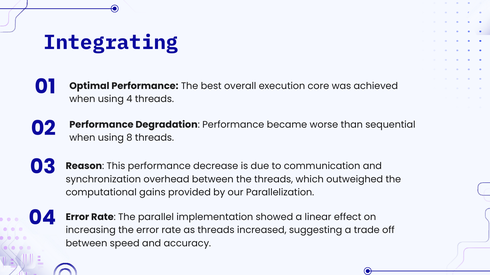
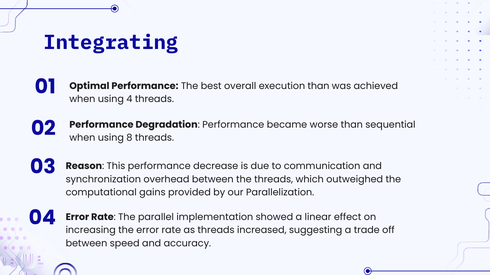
execution core: core -> than
